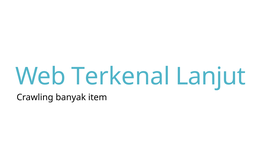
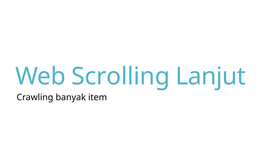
Terkenal: Terkenal -> Scrolling
